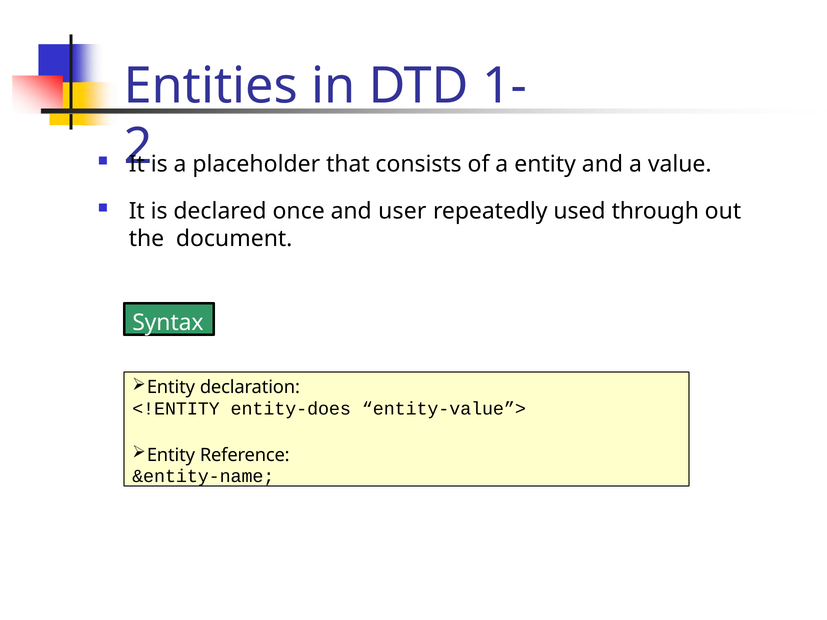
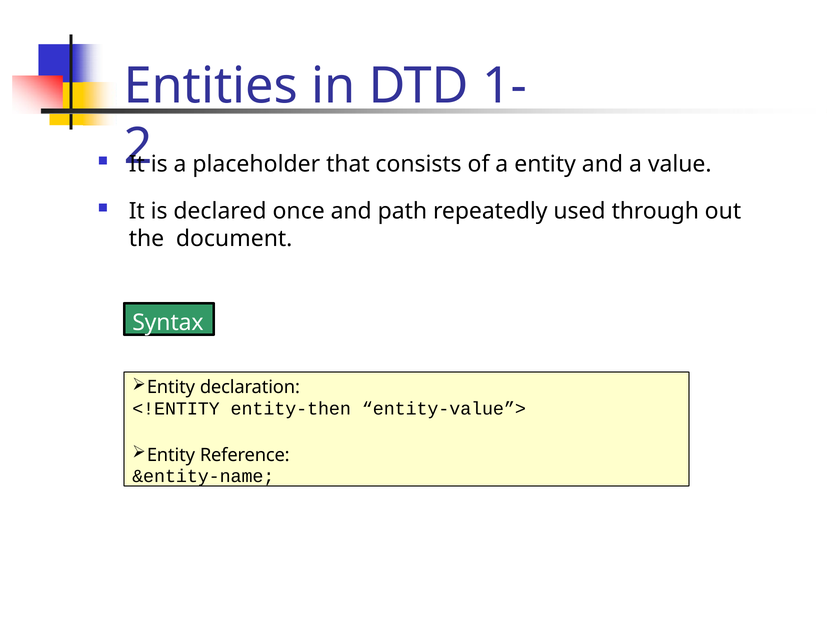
user: user -> path
entity-does: entity-does -> entity-then
